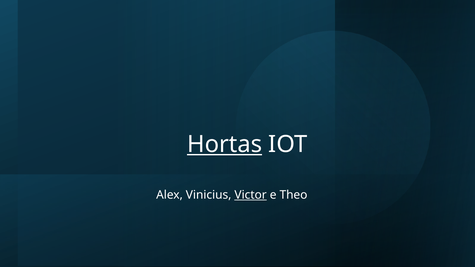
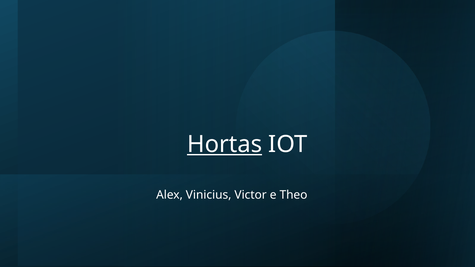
Victor underline: present -> none
